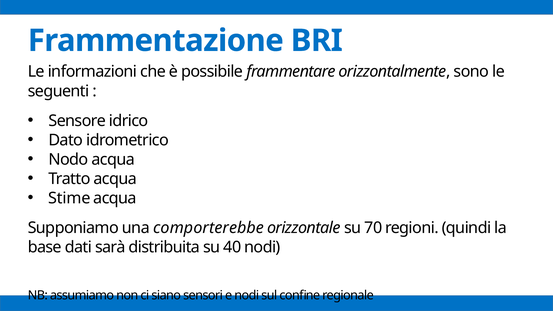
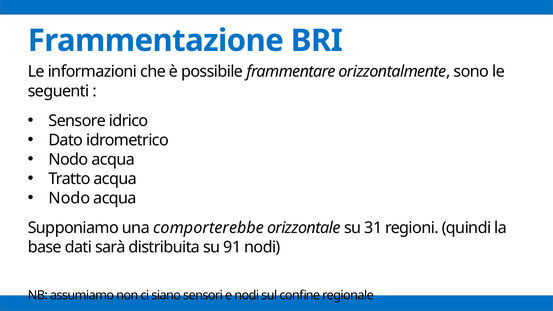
Stime at (69, 198): Stime -> Nodo
70: 70 -> 31
40: 40 -> 91
